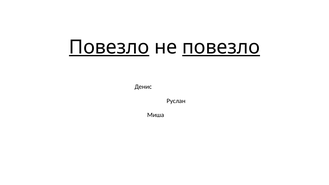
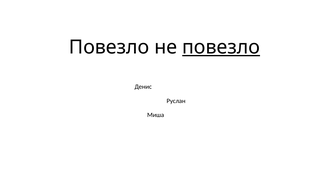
Повезло at (109, 47) underline: present -> none
